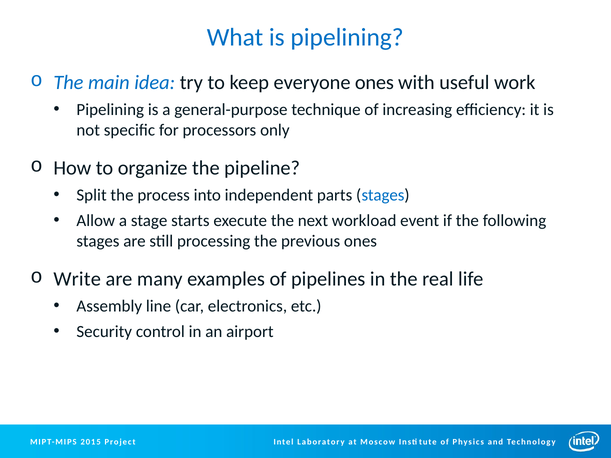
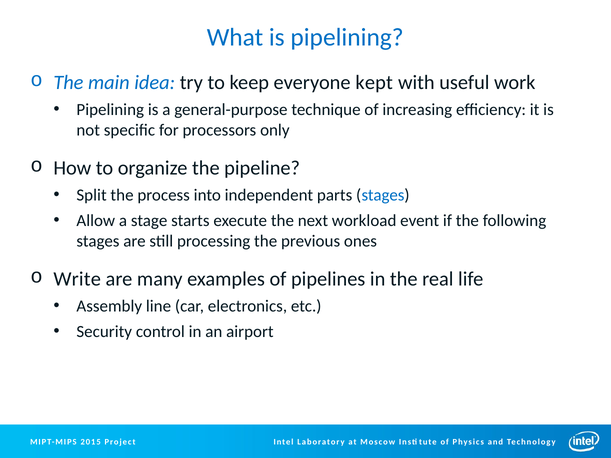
everyone ones: ones -> kept
